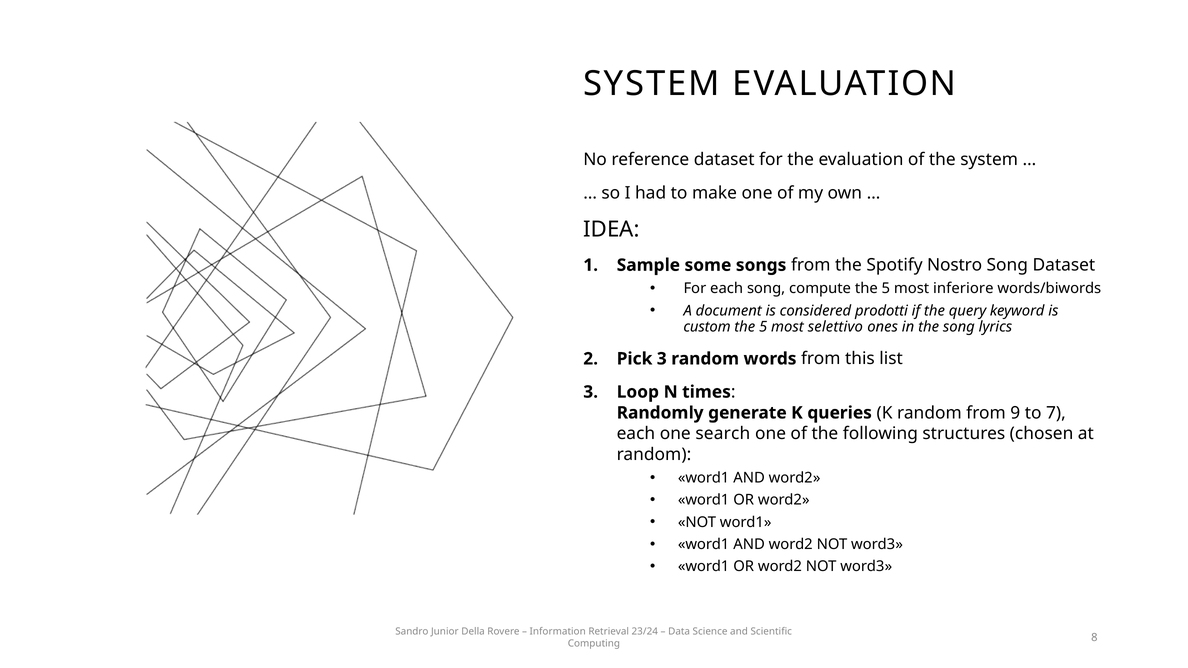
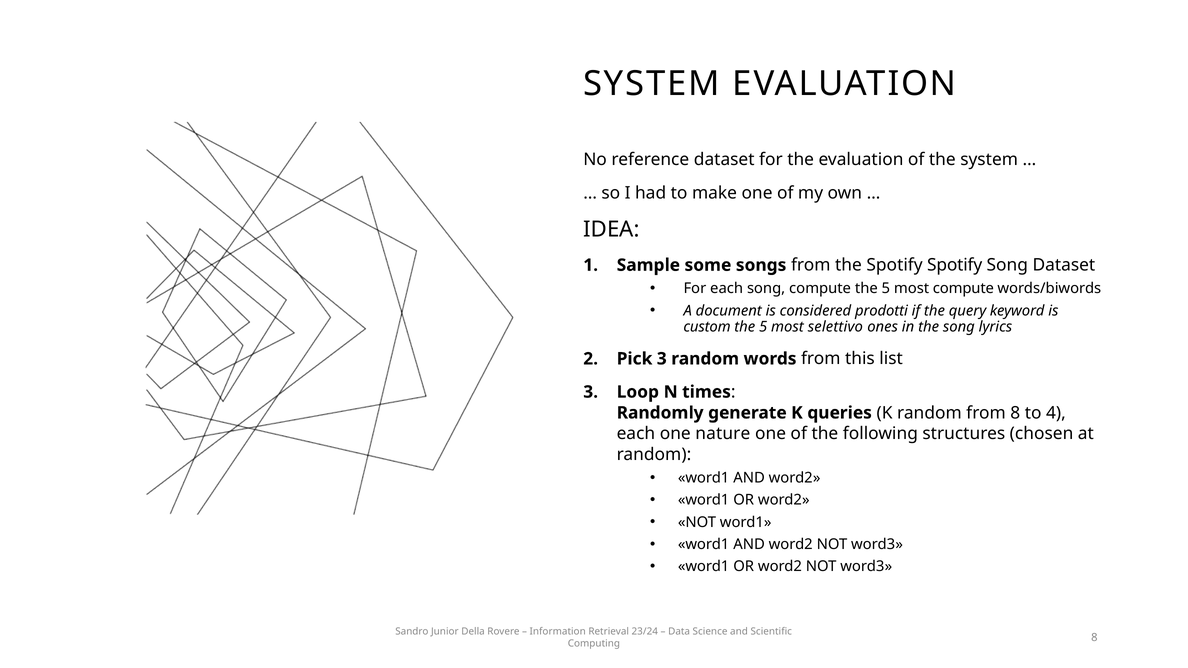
Spotify Nostro: Nostro -> Spotify
most inferiore: inferiore -> compute
from 9: 9 -> 8
7: 7 -> 4
search: search -> nature
